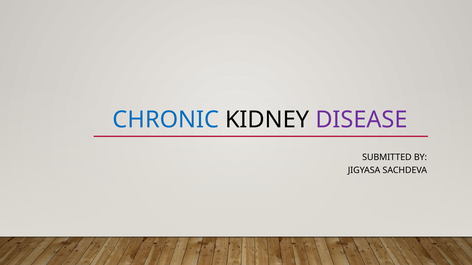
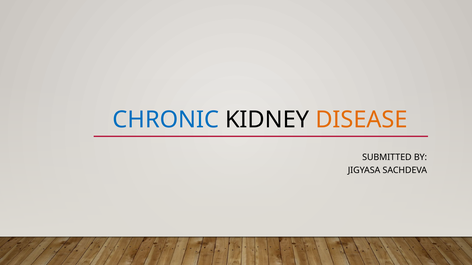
DISEASE colour: purple -> orange
